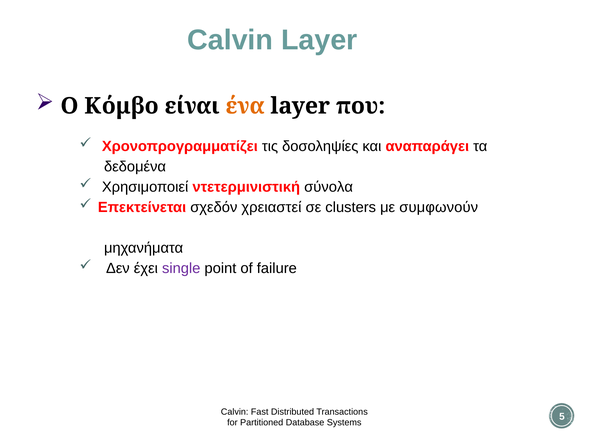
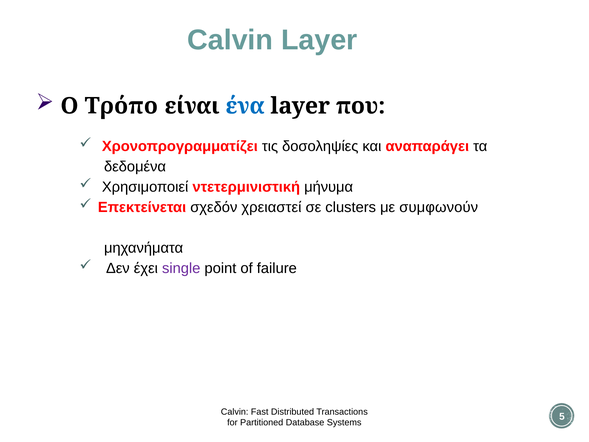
Κόμβο: Κόμβο -> Τρόπο
ένα colour: orange -> blue
σύνολα: σύνολα -> μήνυμα
